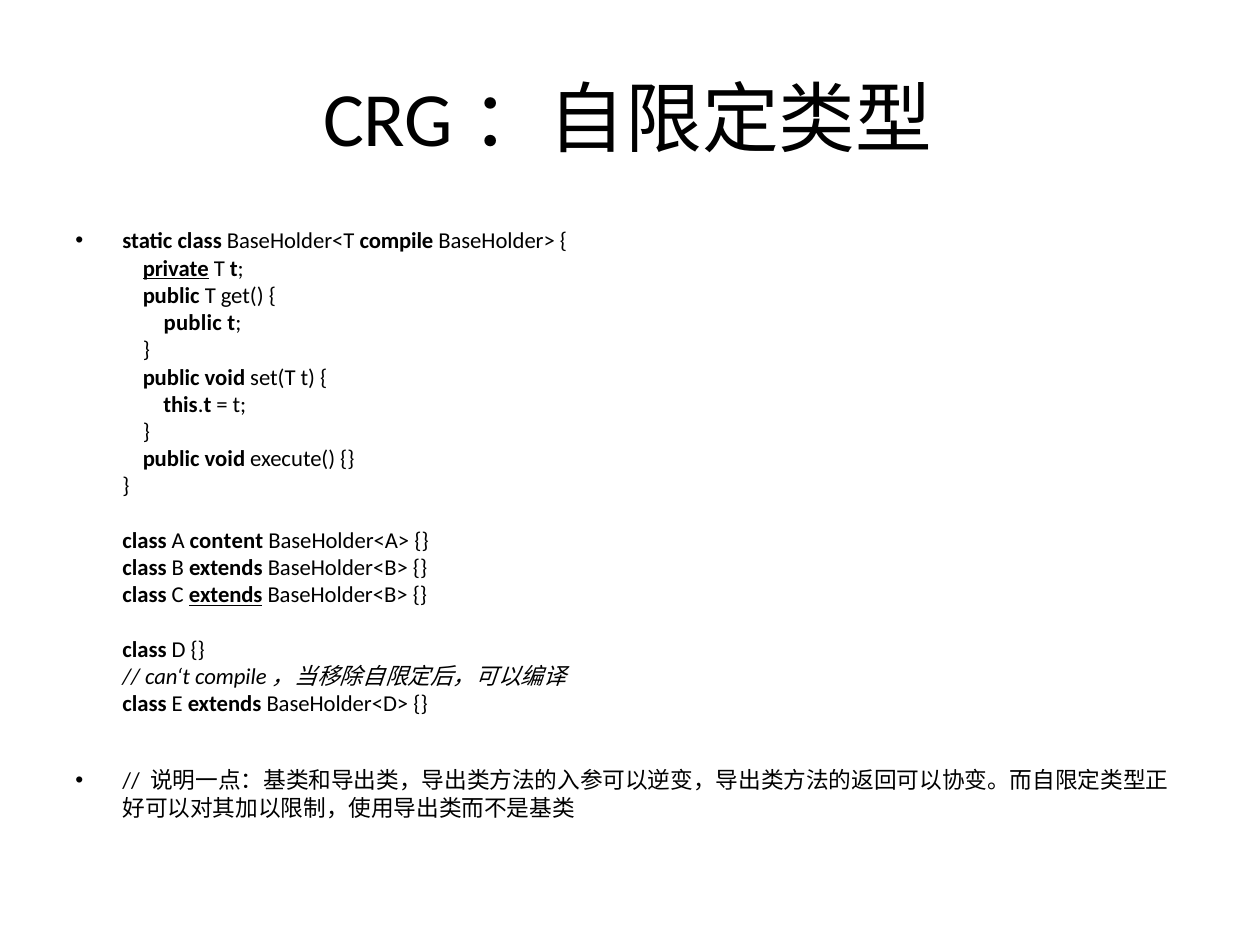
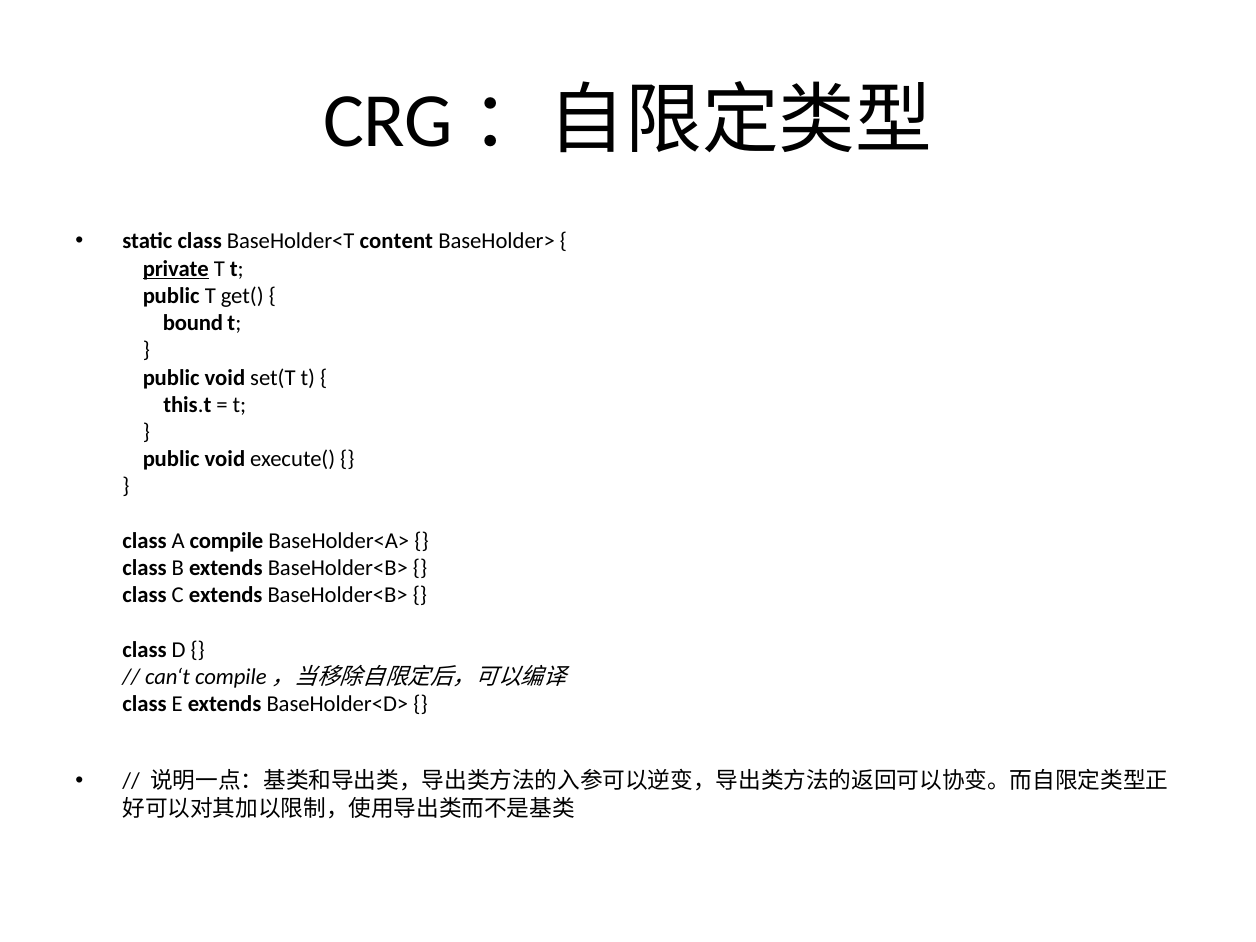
compile: compile -> content
public at (193, 323): public -> bound
content: content -> compile
extends at (226, 595) underline: present -> none
